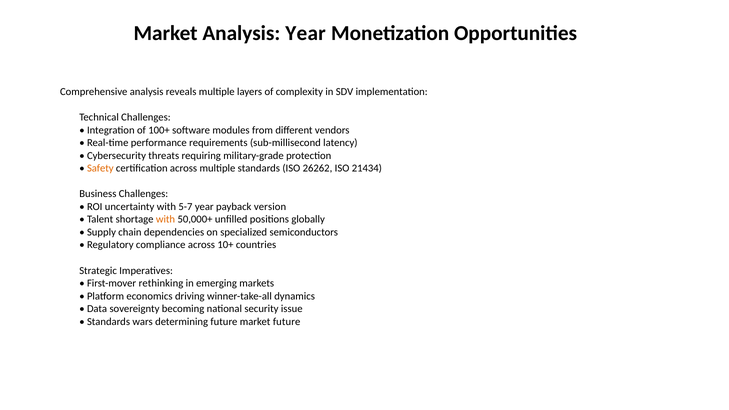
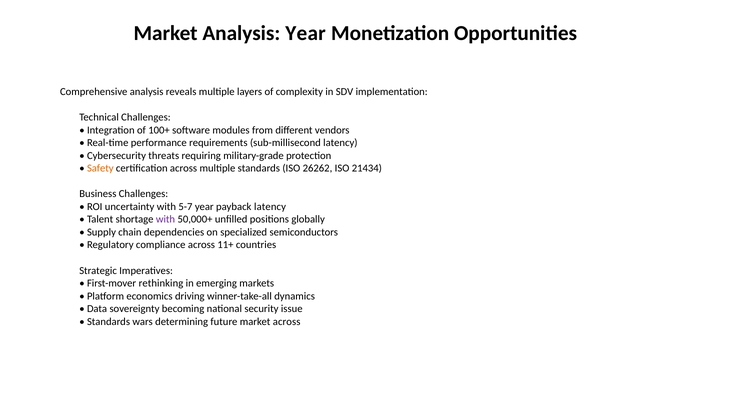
payback version: version -> latency
with at (165, 219) colour: orange -> purple
10+: 10+ -> 11+
market future: future -> across
